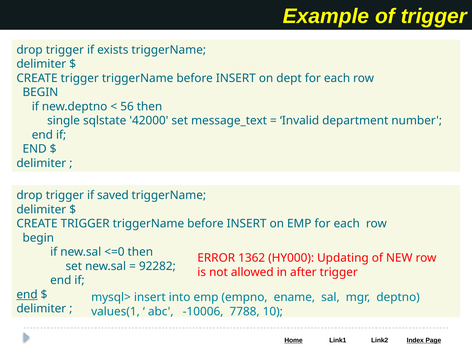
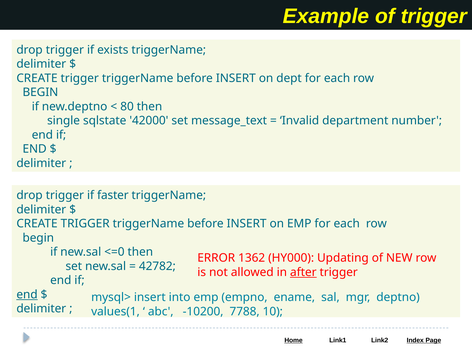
56: 56 -> 80
saved: saved -> faster
92282: 92282 -> 42782
after underline: none -> present
-10006: -10006 -> -10200
